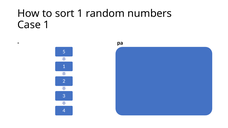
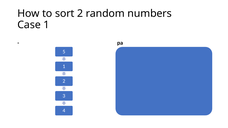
sort 1: 1 -> 2
